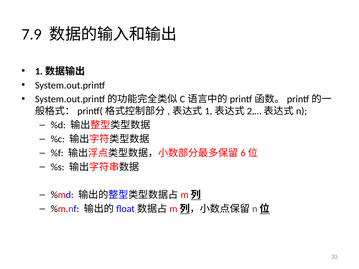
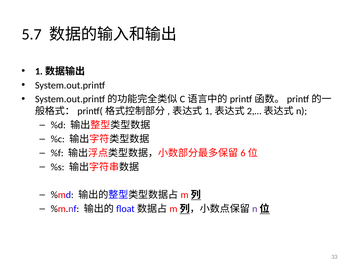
7.9: 7.9 -> 5.7
